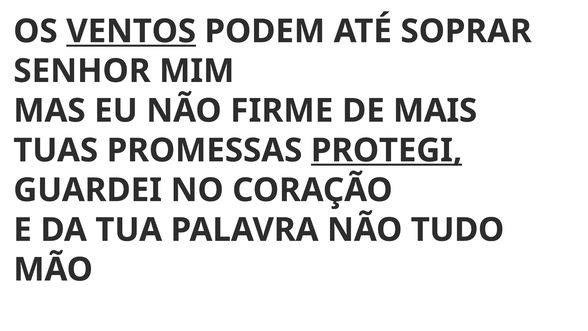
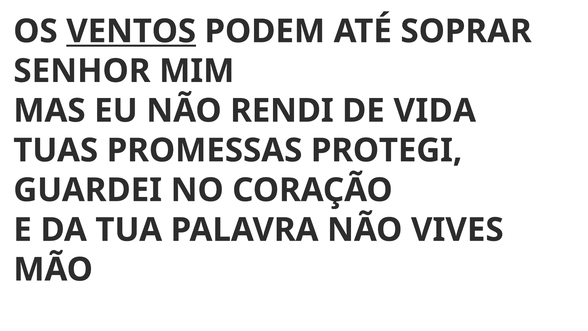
FIRME: FIRME -> RENDI
MAIS: MAIS -> VIDA
PROTEGI underline: present -> none
TUDO: TUDO -> VIVES
